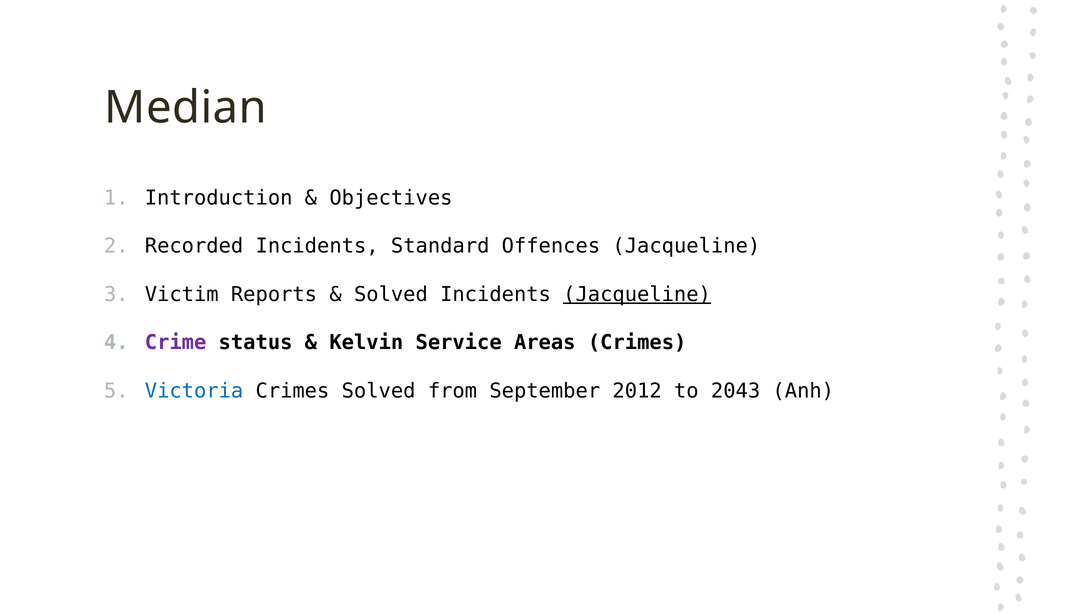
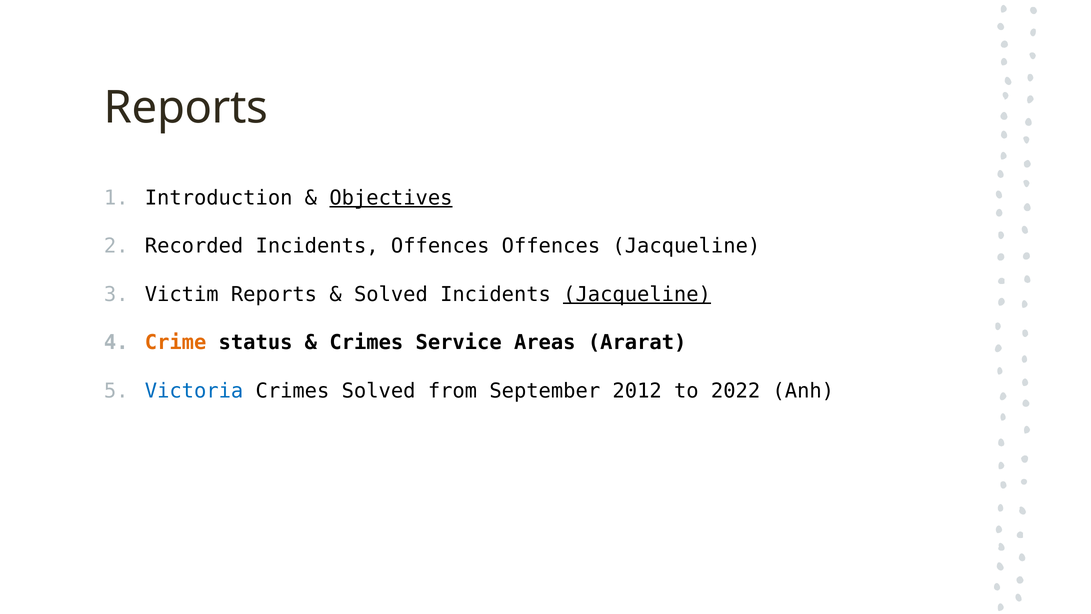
Median at (186, 107): Median -> Reports
Objectives underline: none -> present
Incidents Standard: Standard -> Offences
Crime colour: purple -> orange
Kelvin at (366, 342): Kelvin -> Crimes
Areas Crimes: Crimes -> Ararat
2043: 2043 -> 2022
